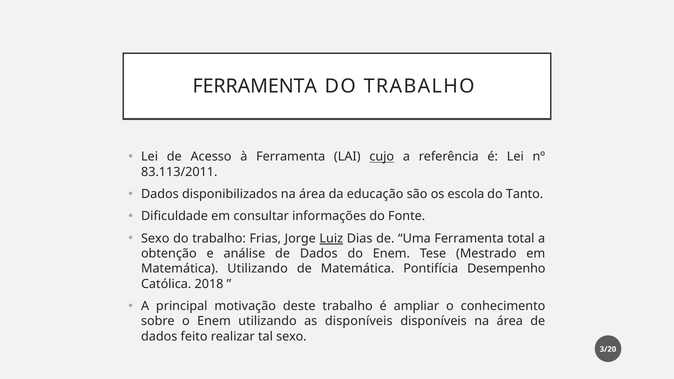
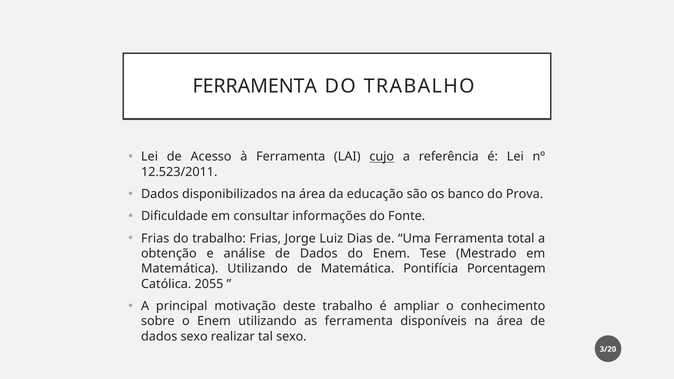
83.113/2011: 83.113/2011 -> 12.523/2011
escola: escola -> banco
Tanto: Tanto -> Prova
Sexo at (155, 239): Sexo -> Frias
Luiz underline: present -> none
Desempenho: Desempenho -> Porcentagem
2018: 2018 -> 2055
as disponíveis: disponíveis -> ferramenta
dados feito: feito -> sexo
